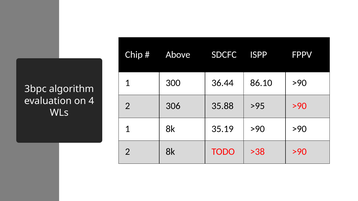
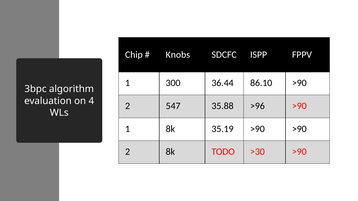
Above: Above -> Knobs
306: 306 -> 547
>95: >95 -> >96
>38: >38 -> >30
